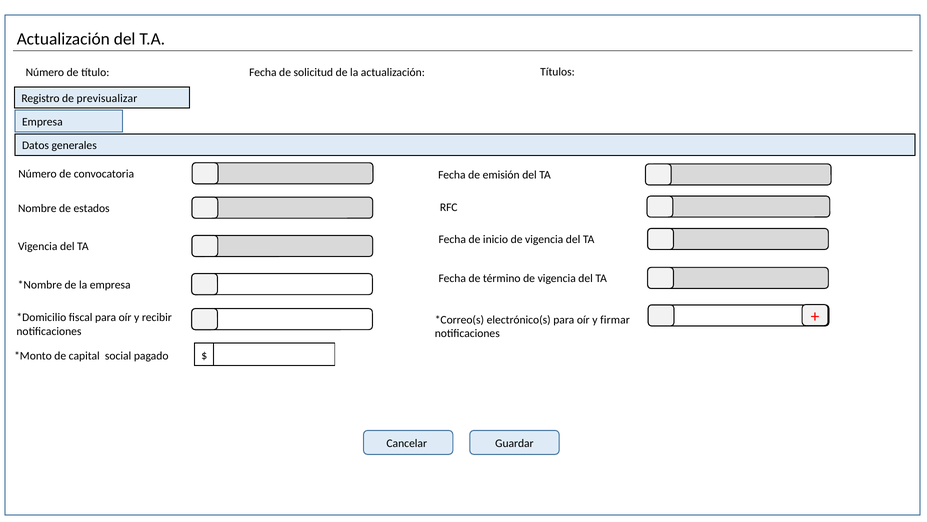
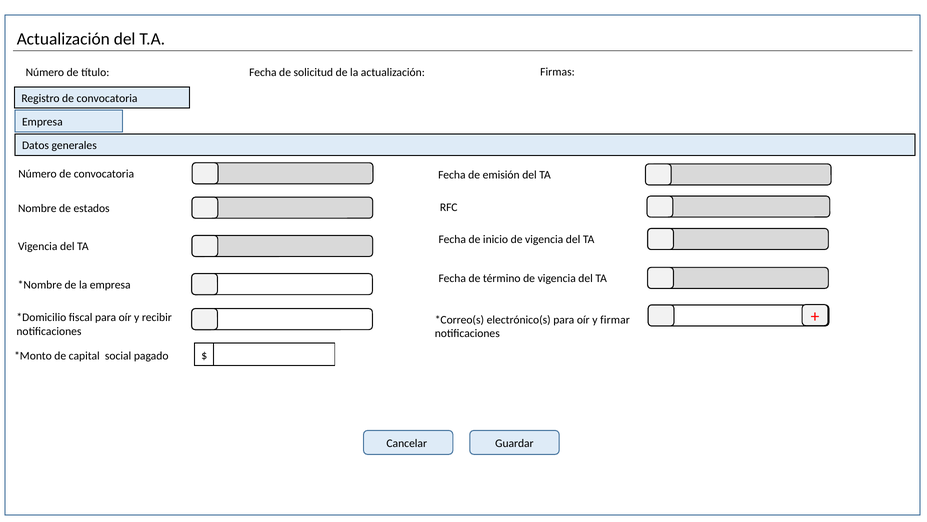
Títulos: Títulos -> Firmas
Registro de previsualizar: previsualizar -> convocatoria
